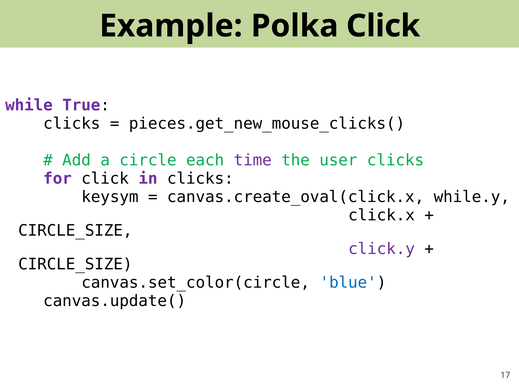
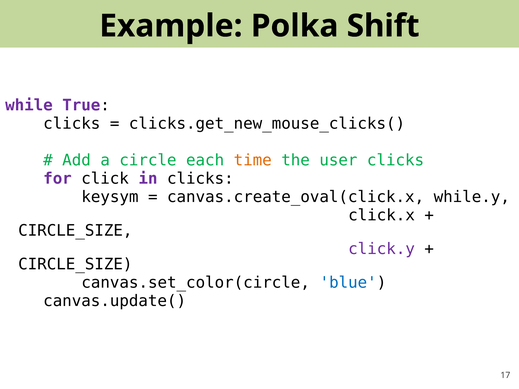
Polka Click: Click -> Shift
pieces.get_new_mouse_clicks(: pieces.get_new_mouse_clicks( -> clicks.get_new_mouse_clicks(
time colour: purple -> orange
